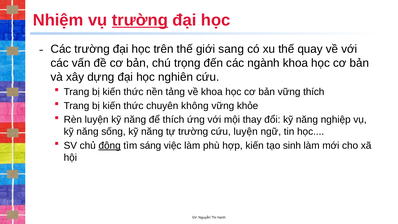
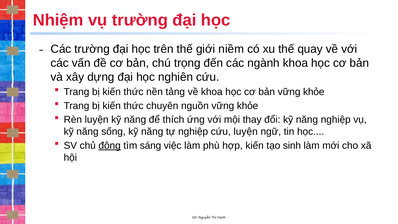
trường at (140, 20) underline: present -> none
sang: sang -> niềm
bản vững thích: thích -> khỏe
không: không -> nguồn
tự trường: trường -> nghiệp
